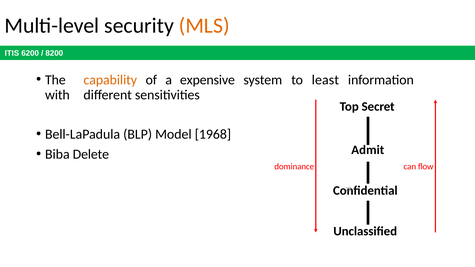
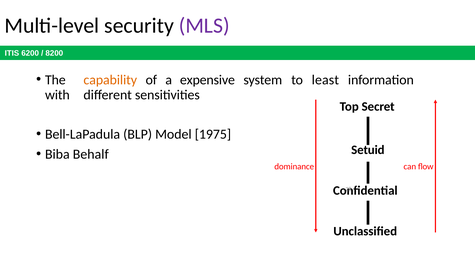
MLS colour: orange -> purple
1968: 1968 -> 1975
Admit: Admit -> Setuid
Delete: Delete -> Behalf
